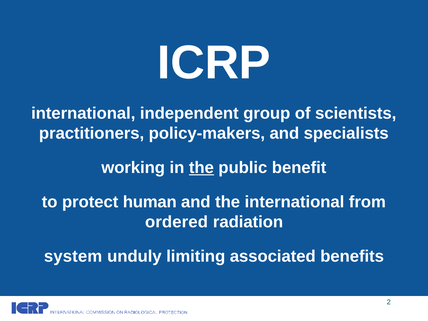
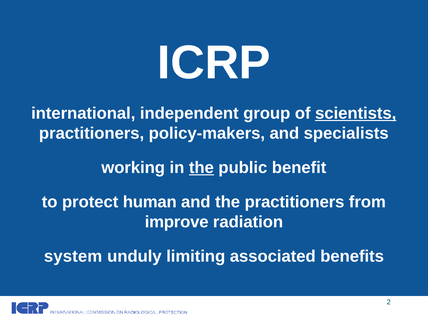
scientists underline: none -> present
the international: international -> practitioners
ordered: ordered -> improve
